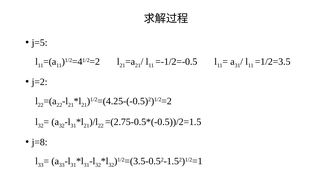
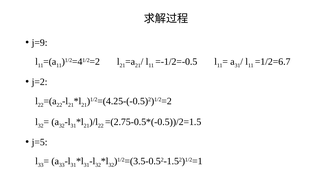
j=5: j=5 -> j=9
=1/2=3.5: =1/2=3.5 -> =1/2=6.7
j=8: j=8 -> j=5
